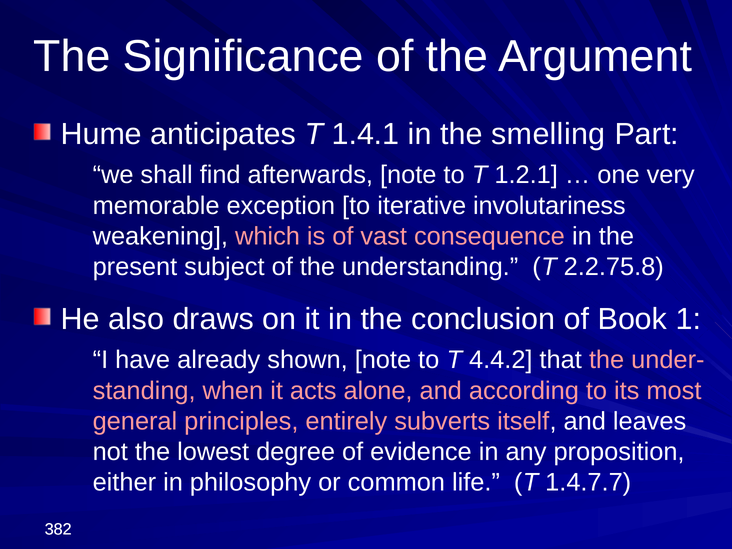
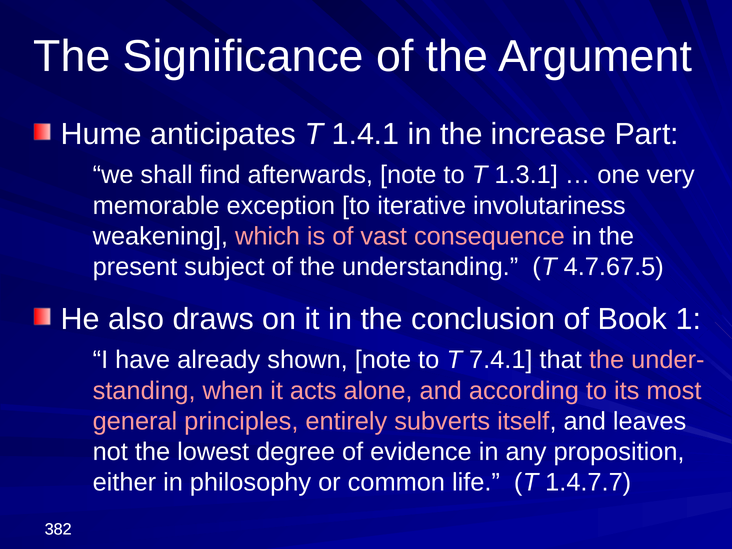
smelling: smelling -> increase
1.2.1: 1.2.1 -> 1.3.1
2.2.75.8: 2.2.75.8 -> 4.7.67.5
4.4.2: 4.4.2 -> 7.4.1
